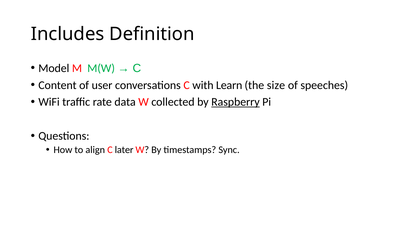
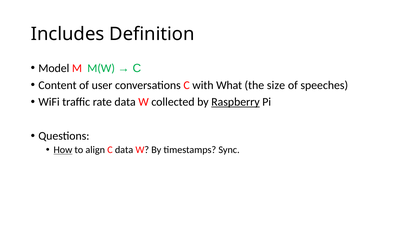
Learn: Learn -> What
How underline: none -> present
C later: later -> data
